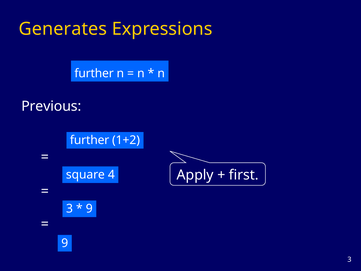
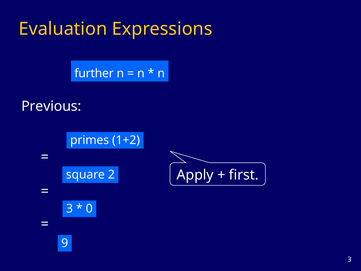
Generates: Generates -> Evaluation
further at (90, 140): further -> primes
4: 4 -> 2
9 at (89, 209): 9 -> 0
